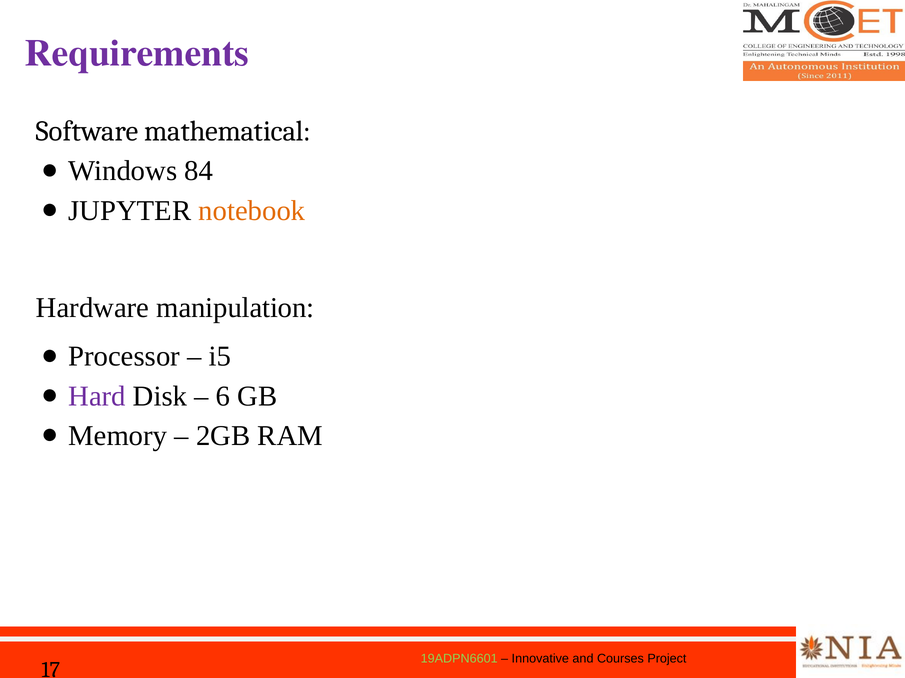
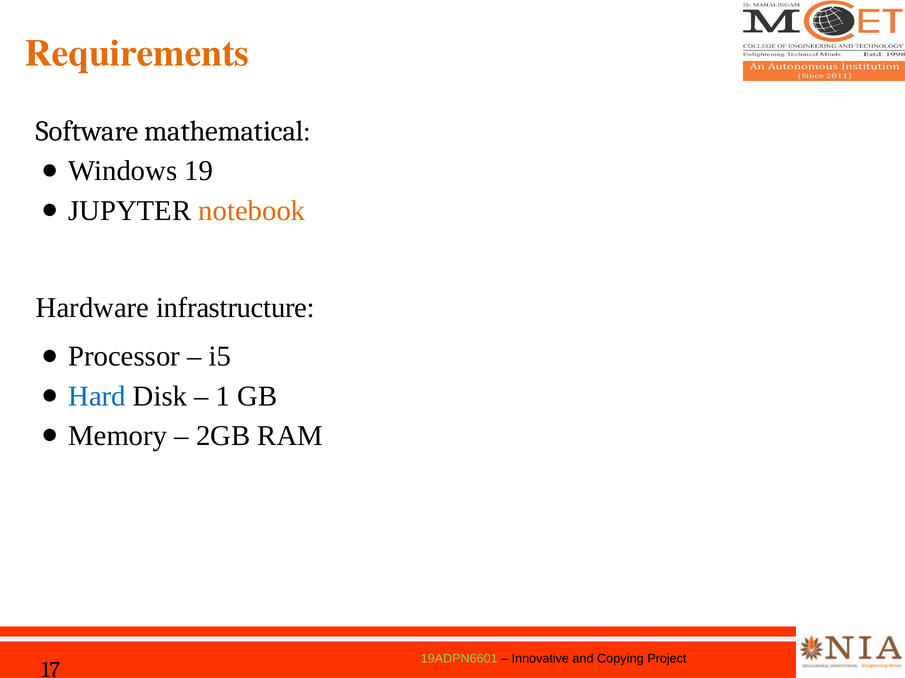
Requirements colour: purple -> orange
84: 84 -> 19
manipulation: manipulation -> infrastructure
Hard colour: purple -> blue
6: 6 -> 1
Courses: Courses -> Copying
